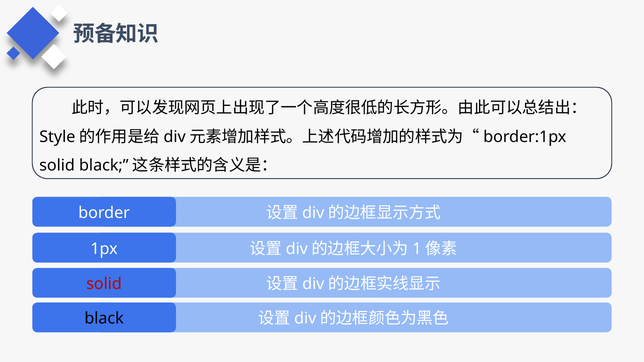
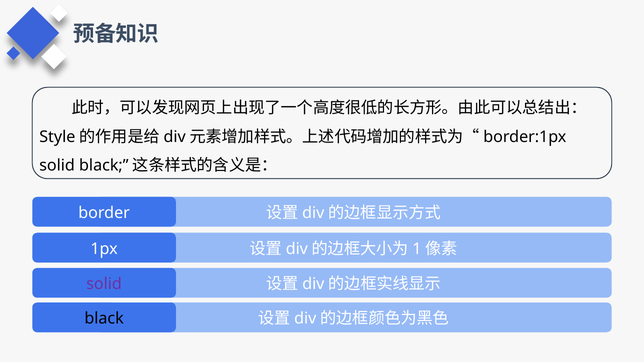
solid at (104, 284) colour: red -> purple
